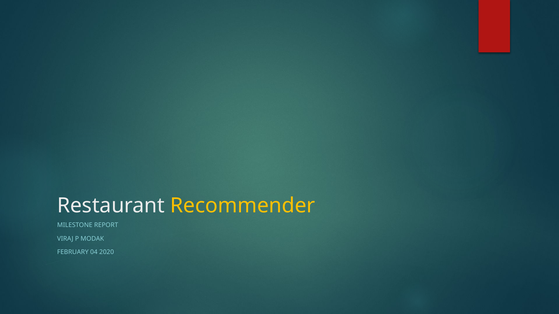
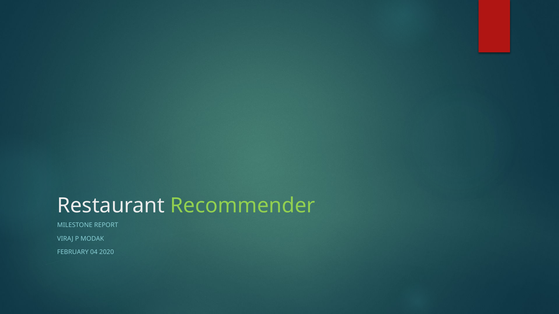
Recommender colour: yellow -> light green
